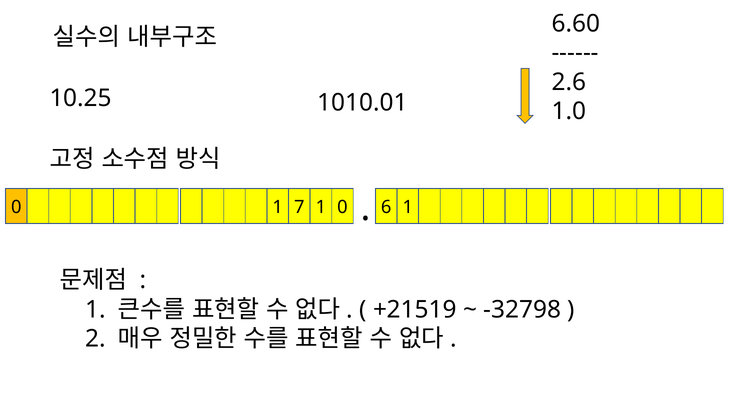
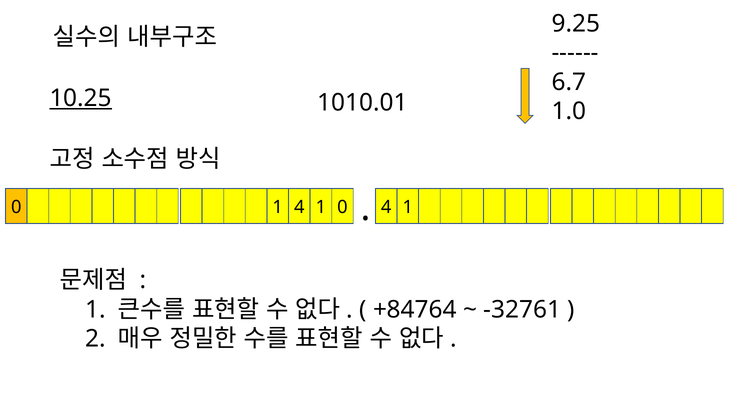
6.60: 6.60 -> 9.25
2.6: 2.6 -> 6.7
10.25 underline: none -> present
1 7: 7 -> 4
0 6: 6 -> 4
+21519: +21519 -> +84764
-32798: -32798 -> -32761
